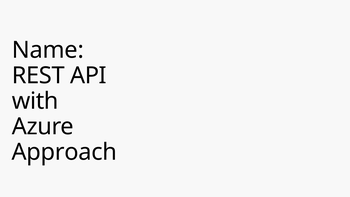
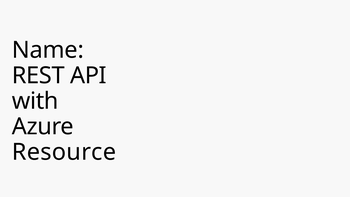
Approach: Approach -> Resource
